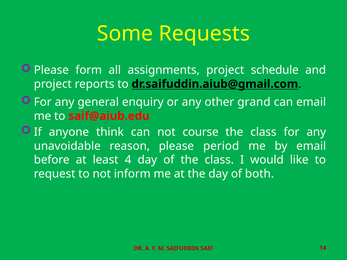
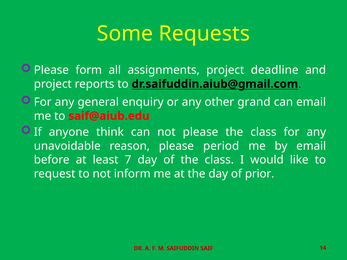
schedule: schedule -> deadline
not course: course -> please
4: 4 -> 7
both: both -> prior
